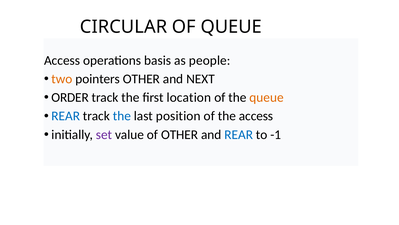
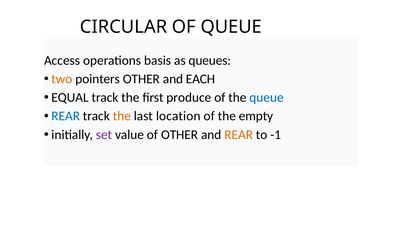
people: people -> queues
NEXT: NEXT -> EACH
ORDER: ORDER -> EQUAL
location: location -> produce
queue at (267, 97) colour: orange -> blue
the at (122, 116) colour: blue -> orange
position: position -> location
the access: access -> empty
REAR at (239, 134) colour: blue -> orange
